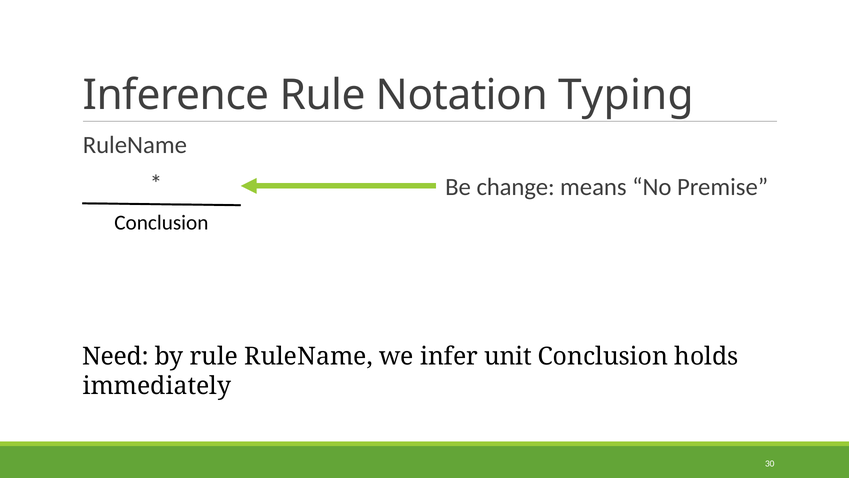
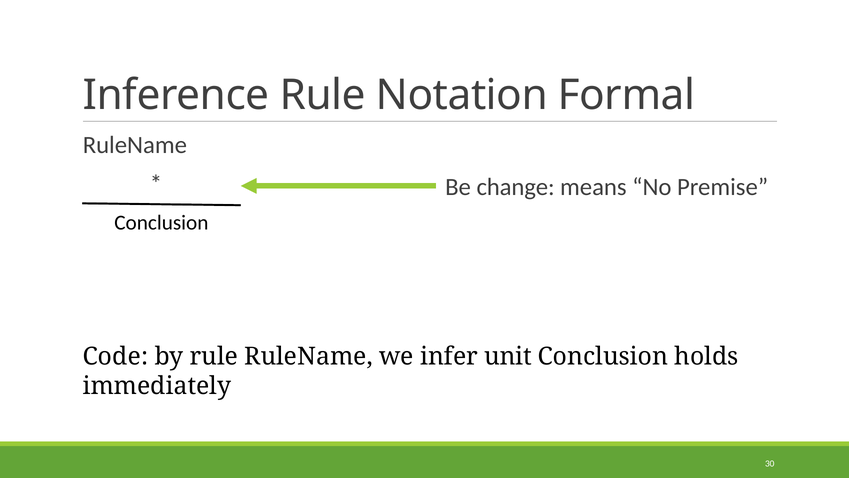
Typing: Typing -> Formal
Need: Need -> Code
